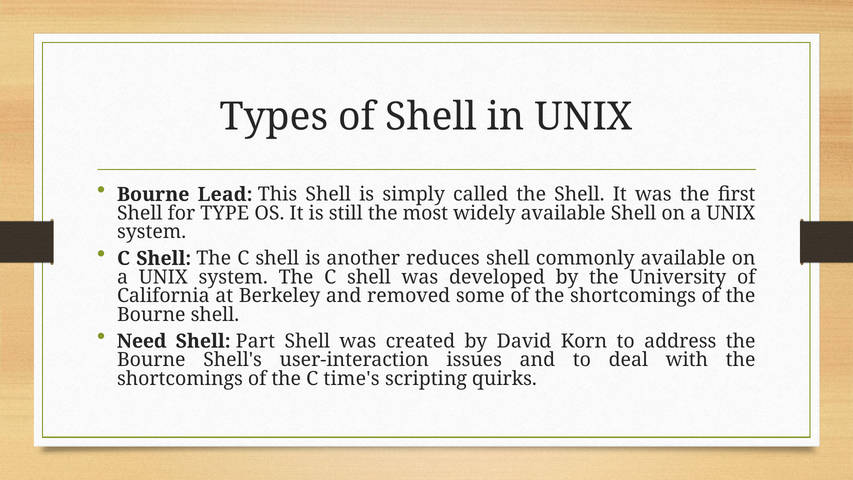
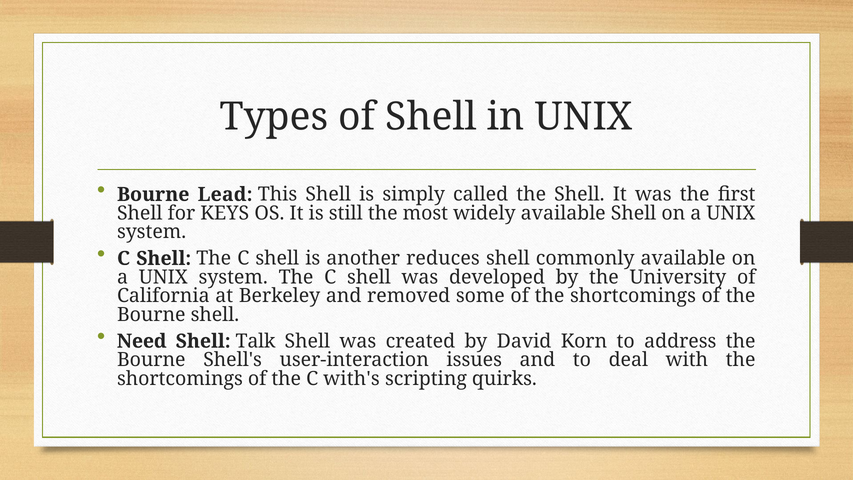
TYPE: TYPE -> KEYS
Part: Part -> Talk
time's: time's -> with's
